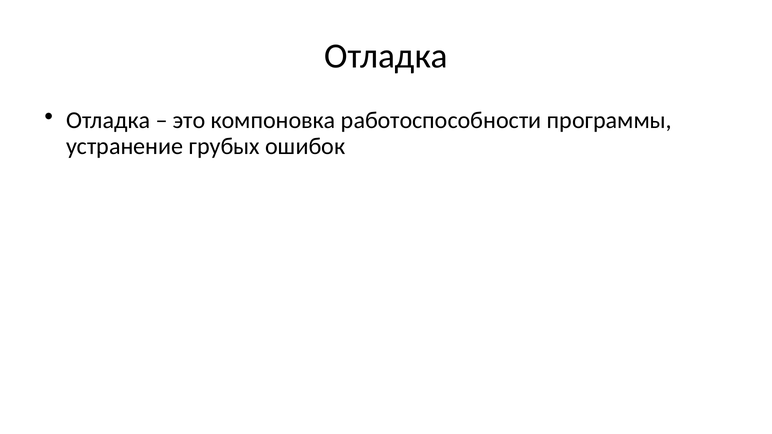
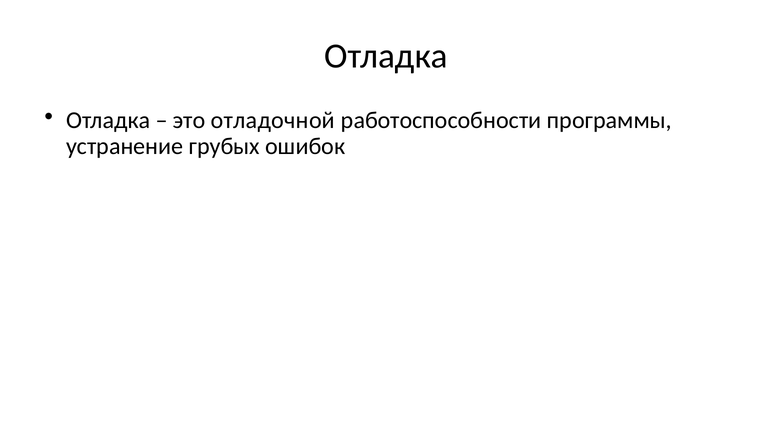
это компоновка: компоновка -> отладочной
